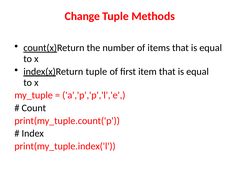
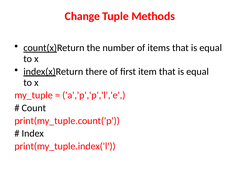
index(x)Return tuple: tuple -> there
